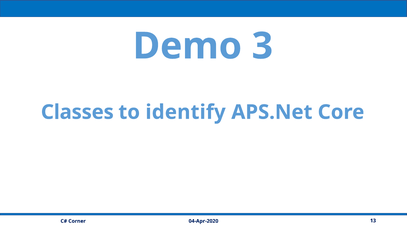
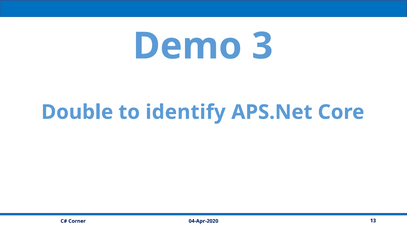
Classes: Classes -> Double
